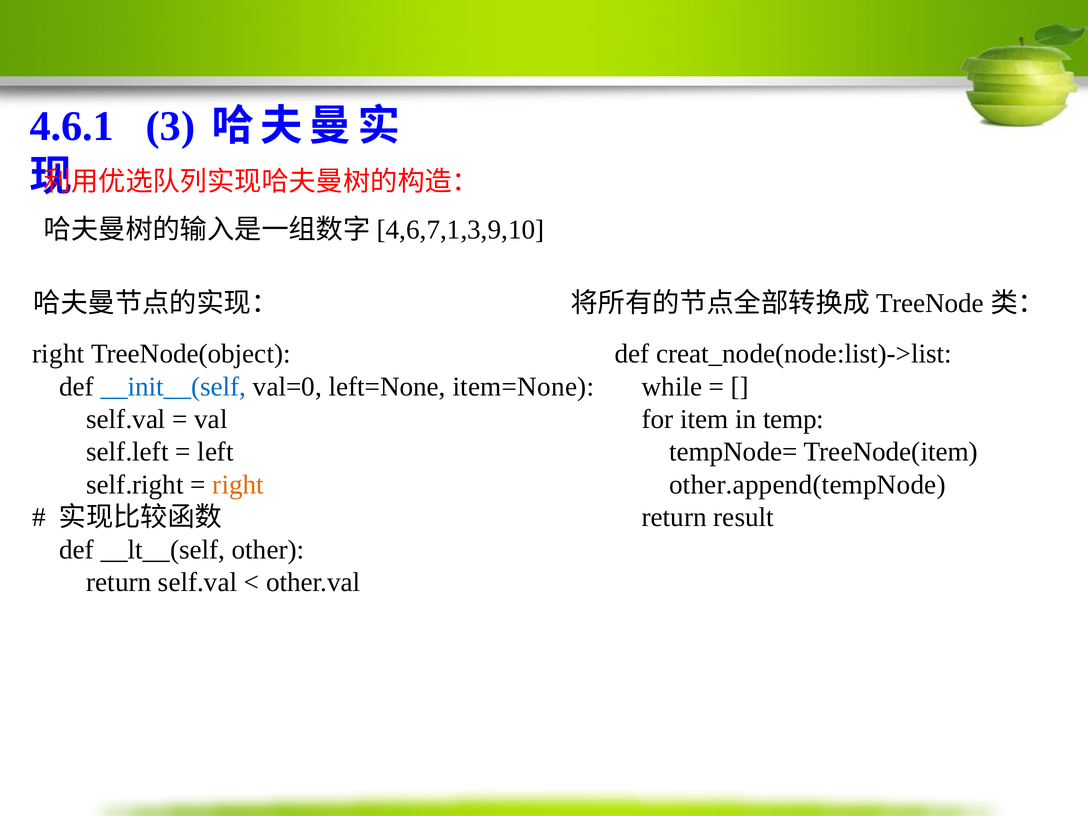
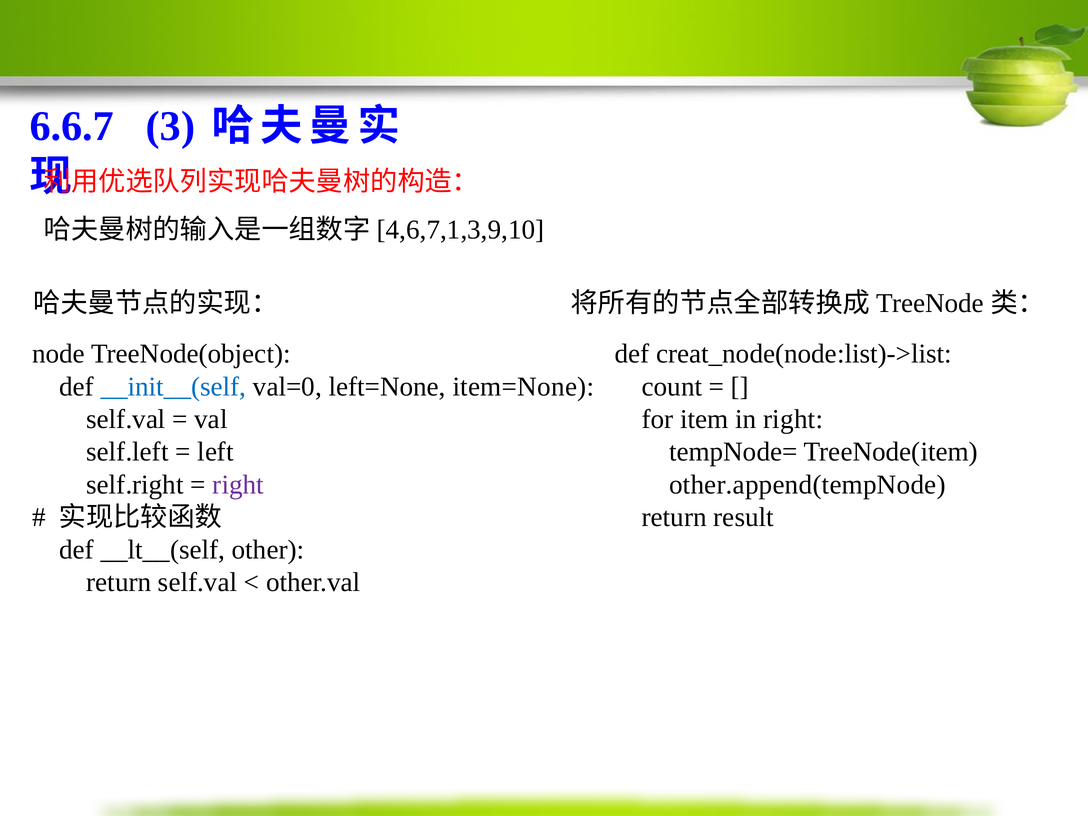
4.6.1: 4.6.1 -> 6.6.7
right at (58, 354): right -> node
while: while -> count
in temp: temp -> right
right at (238, 485) colour: orange -> purple
